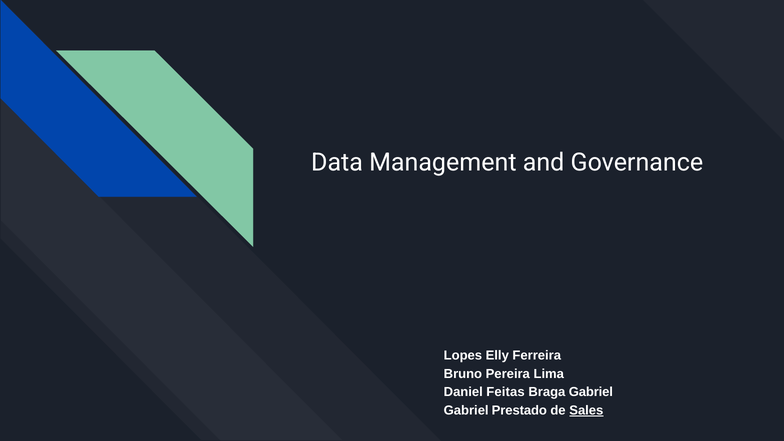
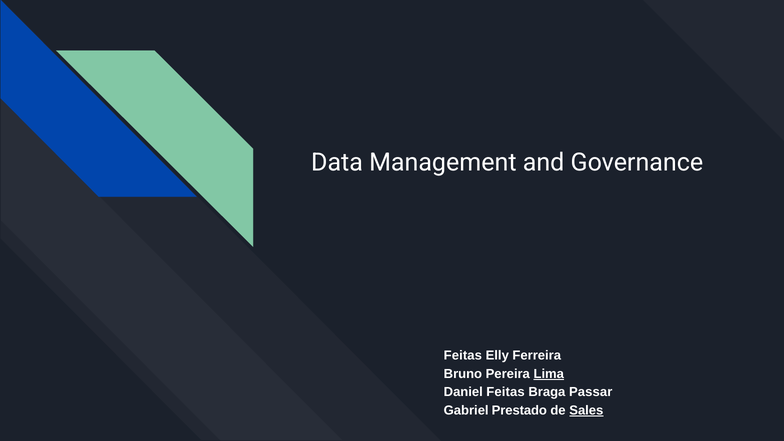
Lopes at (463, 356): Lopes -> Feitas
Lima underline: none -> present
Braga Gabriel: Gabriel -> Passar
